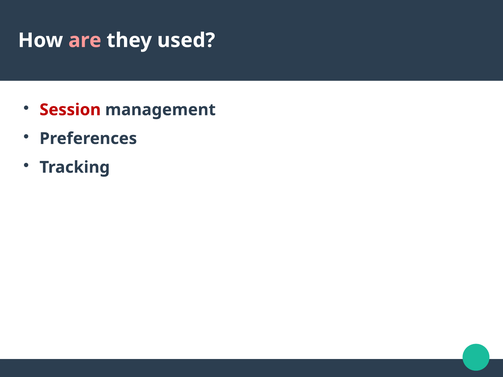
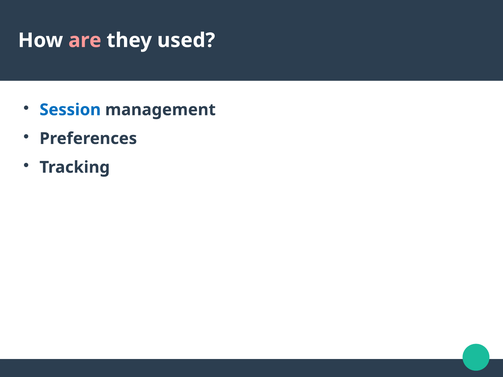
Session colour: red -> blue
